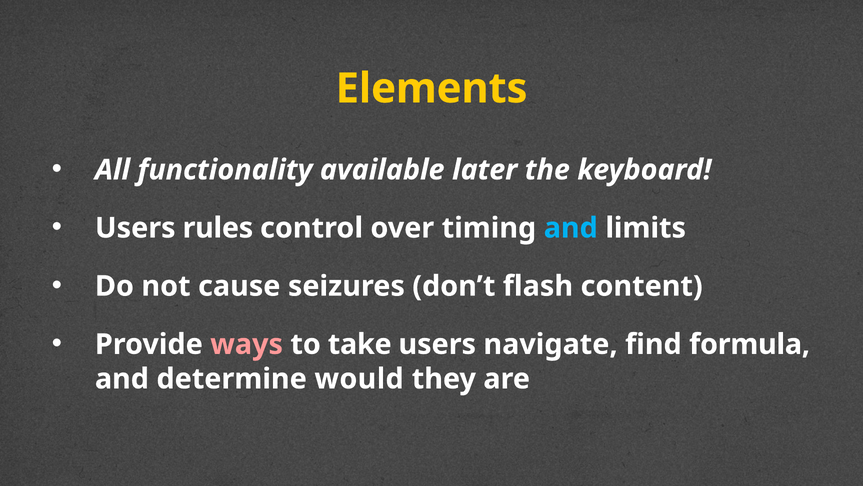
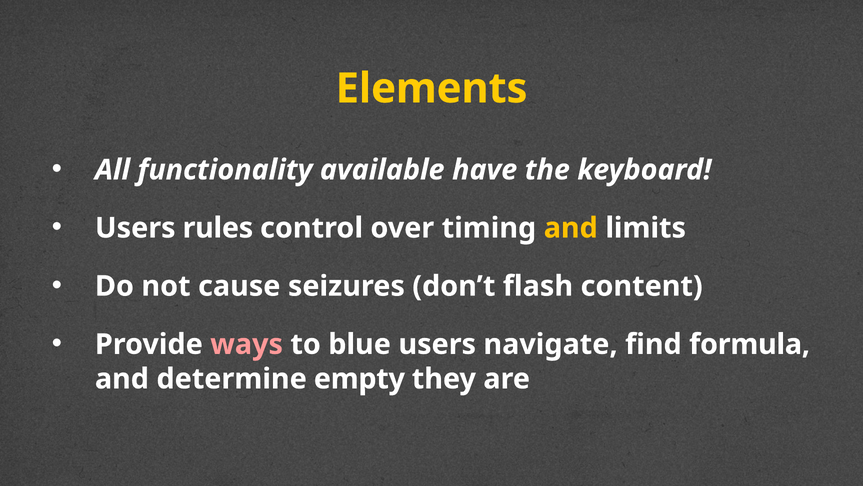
later: later -> have
and at (571, 228) colour: light blue -> yellow
take: take -> blue
would: would -> empty
